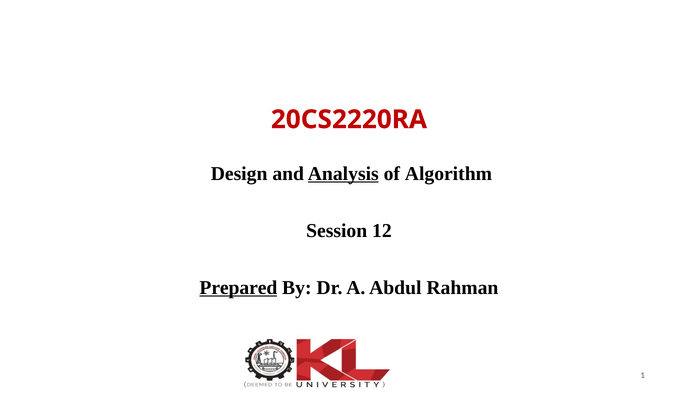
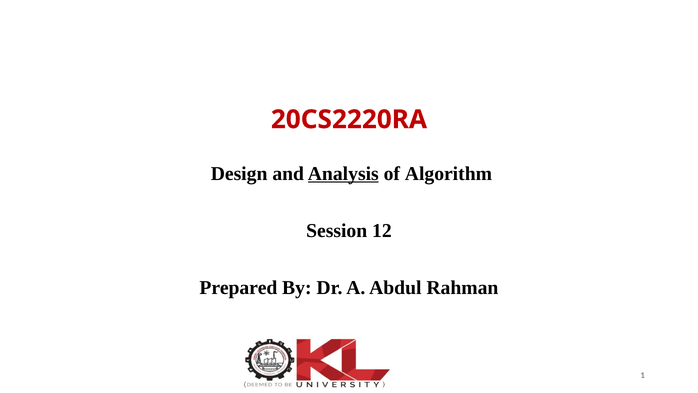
Prepared underline: present -> none
